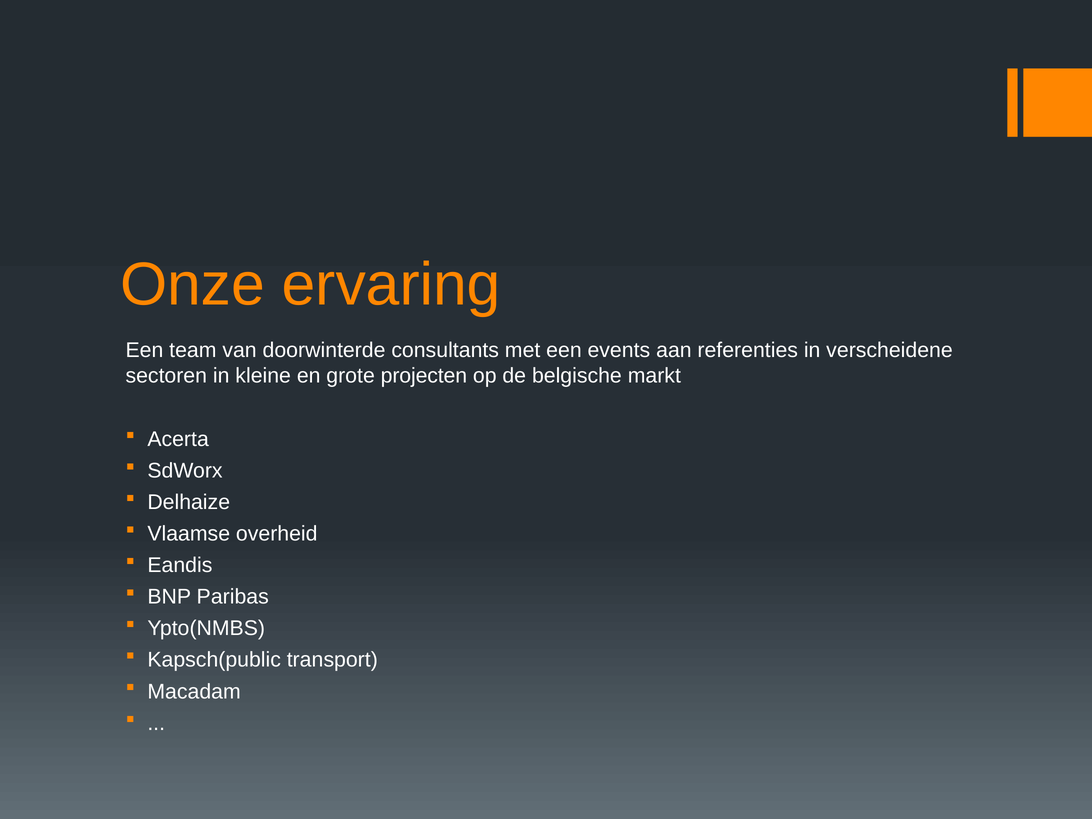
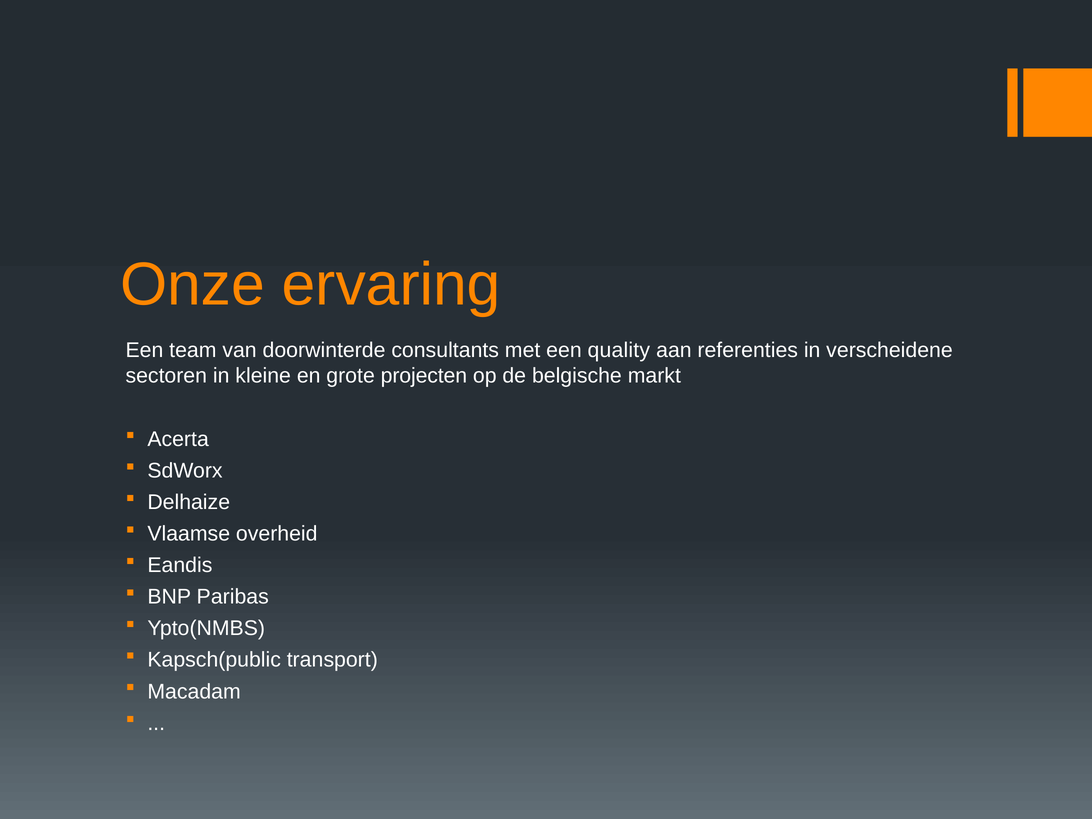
events: events -> quality
